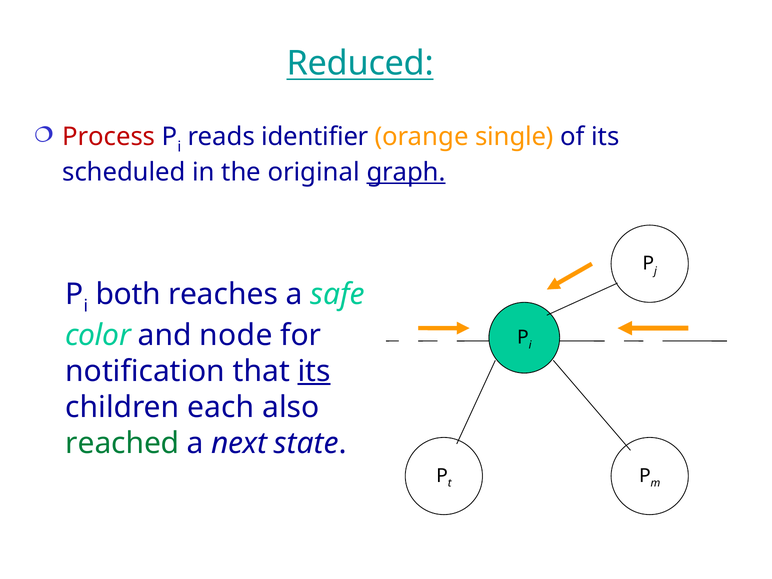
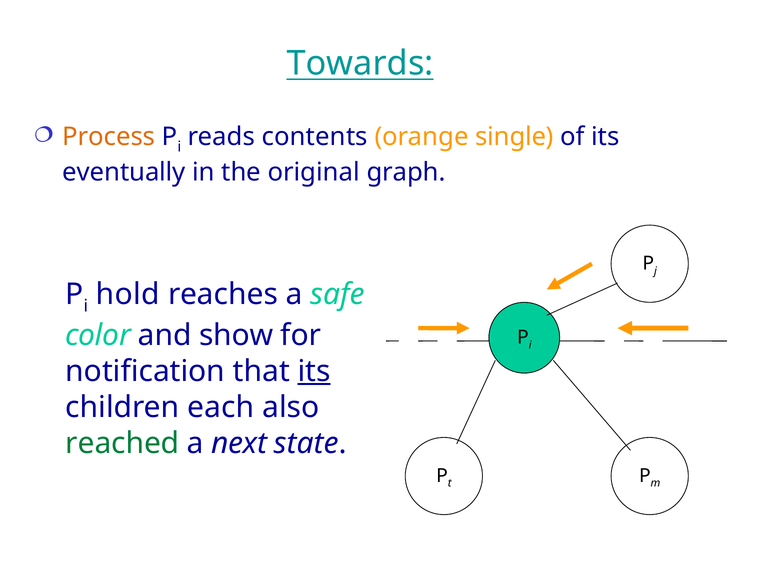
Reduced: Reduced -> Towards
Process colour: red -> orange
identifier: identifier -> contents
scheduled: scheduled -> eventually
graph underline: present -> none
both: both -> hold
node: node -> show
